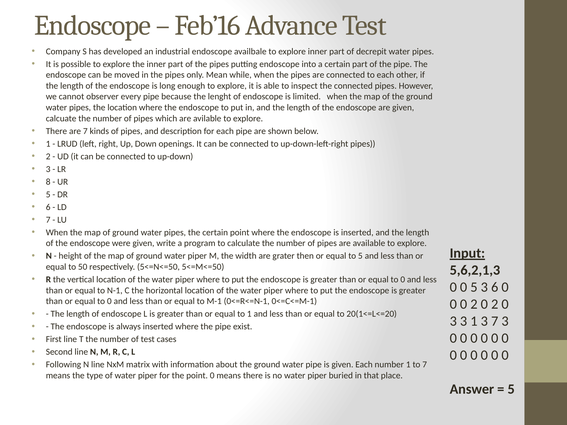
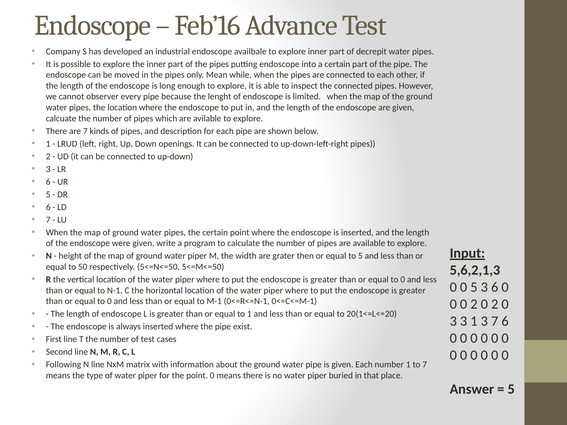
8 at (48, 182): 8 -> 6
7 3: 3 -> 6
